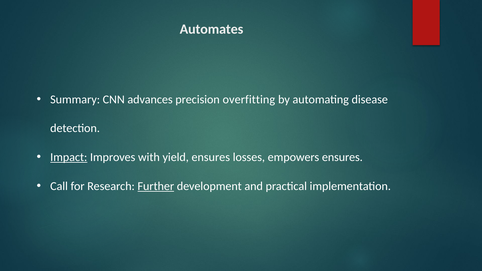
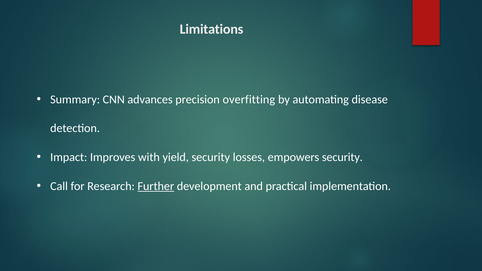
Automates: Automates -> Limitations
Impact underline: present -> none
yield ensures: ensures -> security
empowers ensures: ensures -> security
